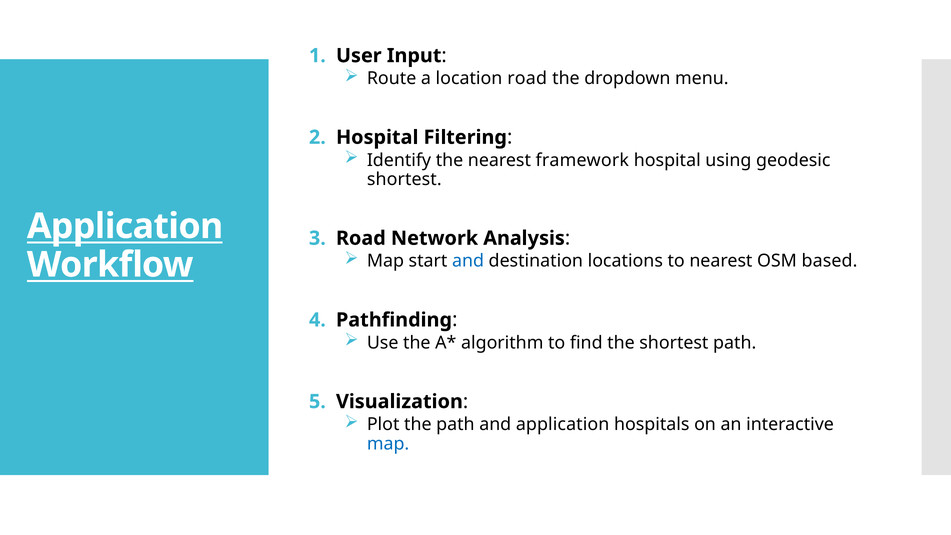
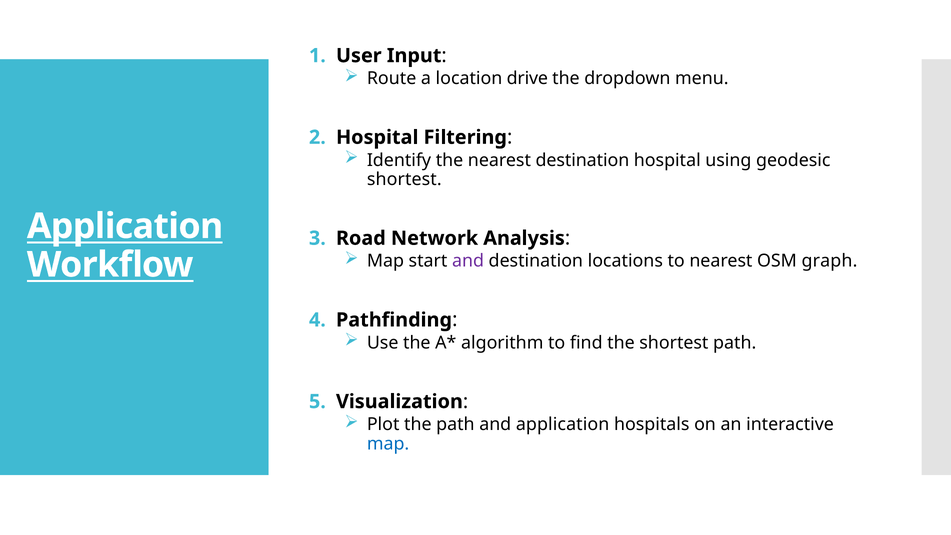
location road: road -> drive
nearest framework: framework -> destination
and at (468, 261) colour: blue -> purple
based: based -> graph
